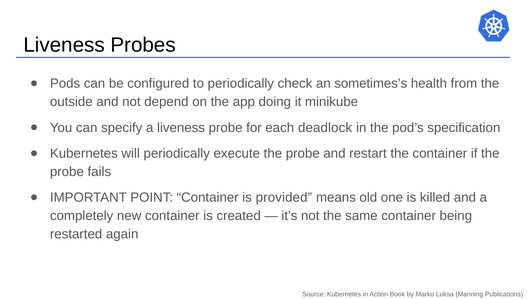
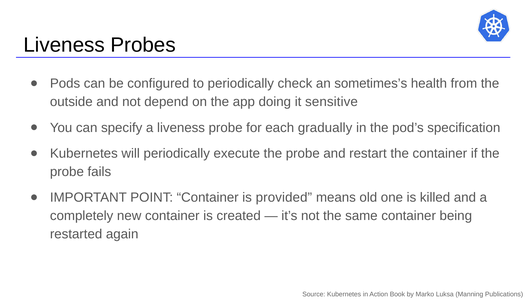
minikube: minikube -> sensitive
deadlock: deadlock -> gradually
